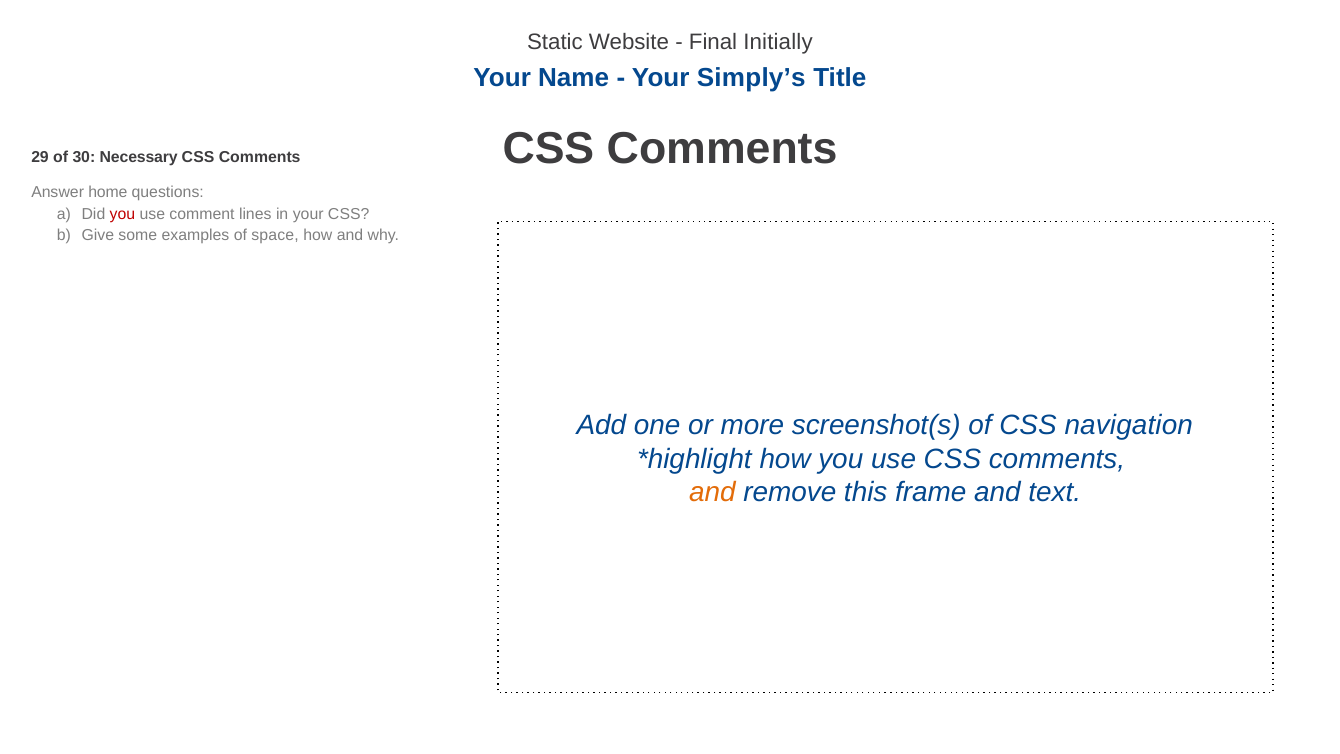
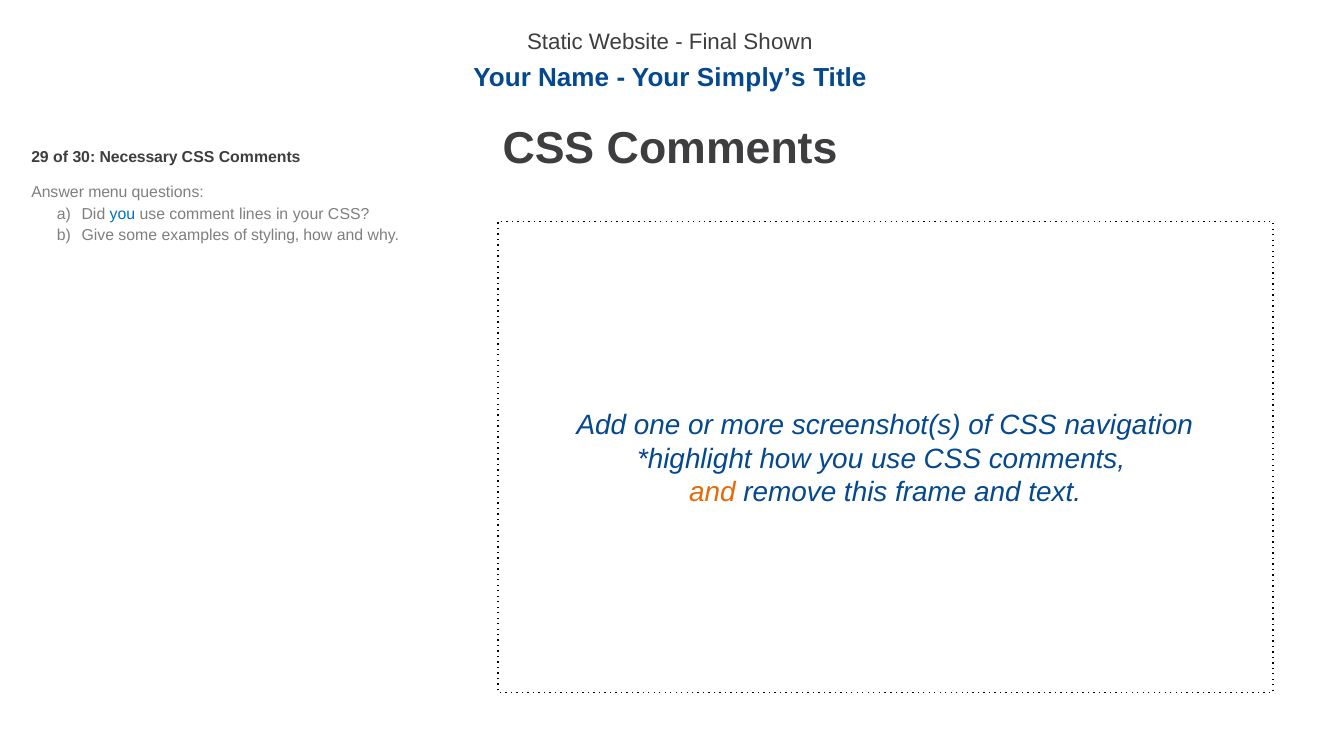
Initially: Initially -> Shown
home: home -> menu
you at (122, 214) colour: red -> blue
space: space -> styling
